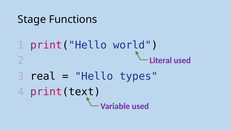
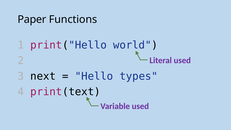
Stage: Stage -> Paper
real: real -> next
